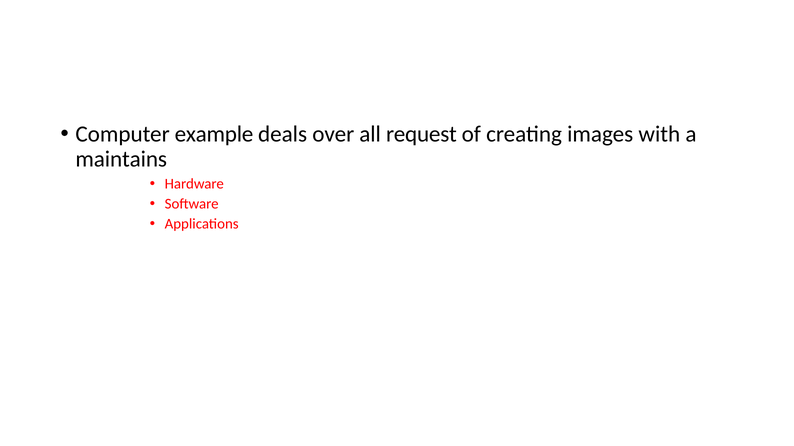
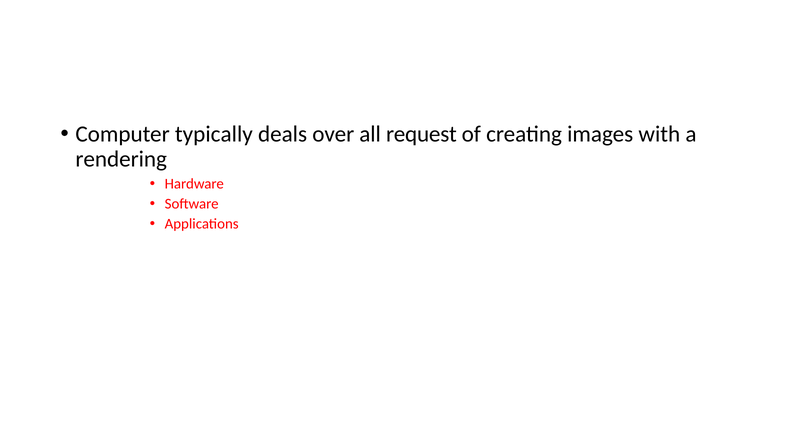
example: example -> typically
maintains: maintains -> rendering
